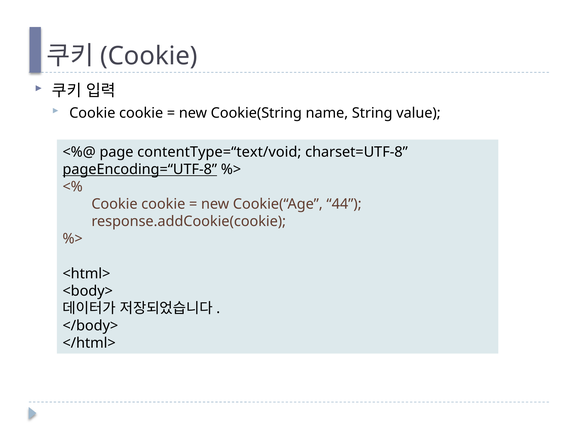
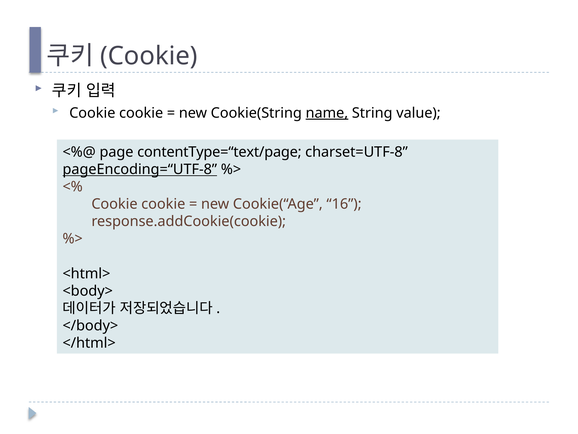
name underline: none -> present
contentType=“text/void: contentType=“text/void -> contentType=“text/page
44: 44 -> 16
